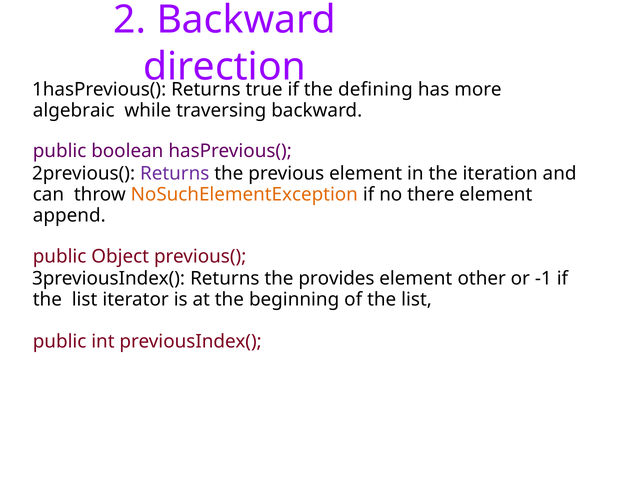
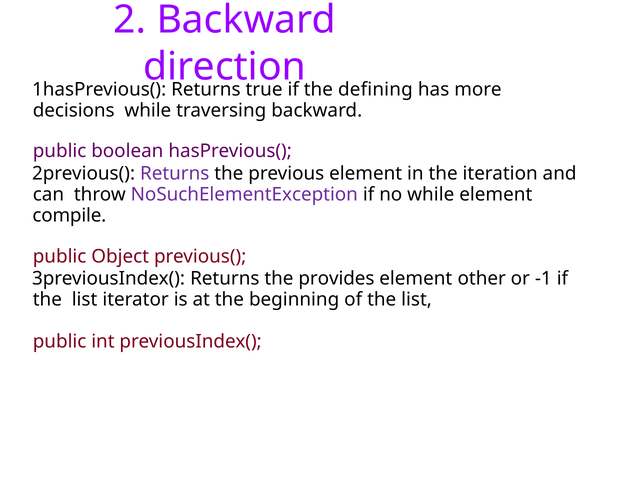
algebraic: algebraic -> decisions
NoSuchElementException colour: orange -> purple
no there: there -> while
append: append -> compile
